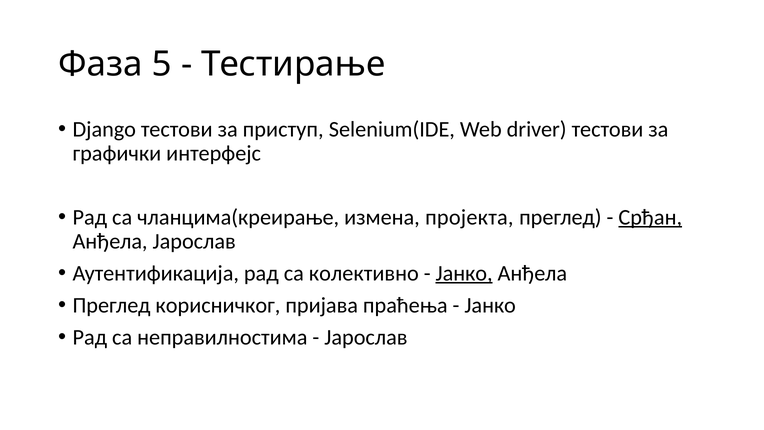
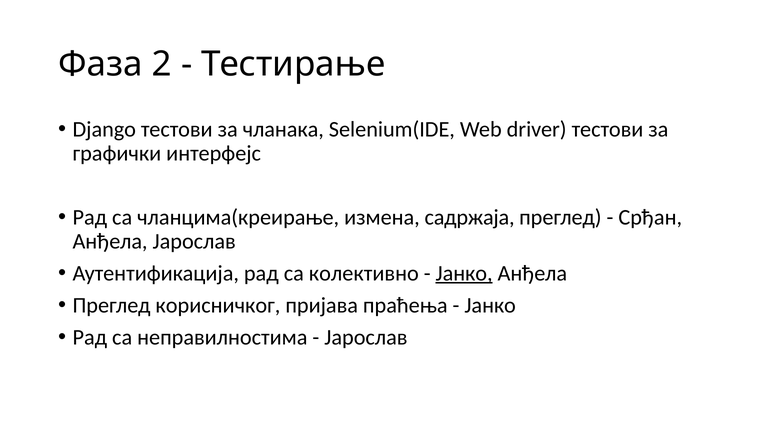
5: 5 -> 2
приступ: приступ -> чланака
пројекта: пројекта -> садржаја
Срђан underline: present -> none
